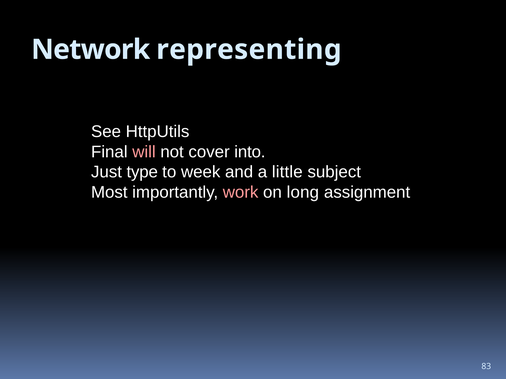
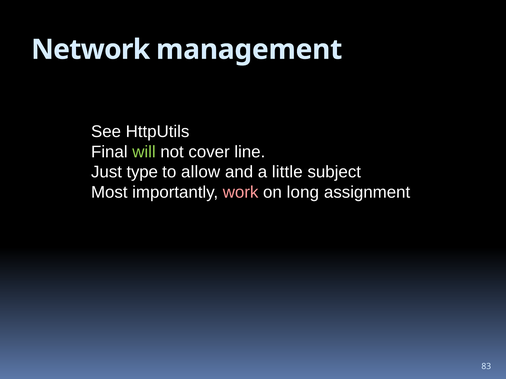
representing: representing -> management
will colour: pink -> light green
into: into -> line
week: week -> allow
